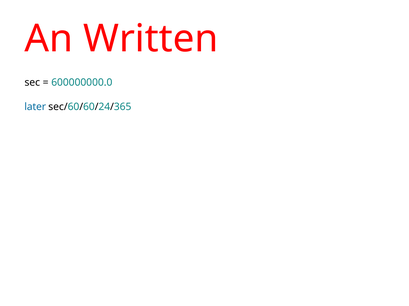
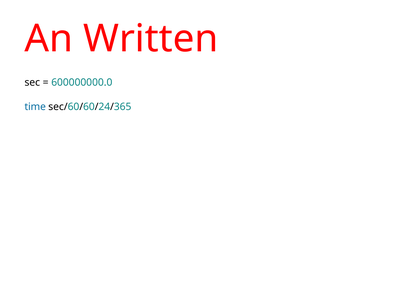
later: later -> time
